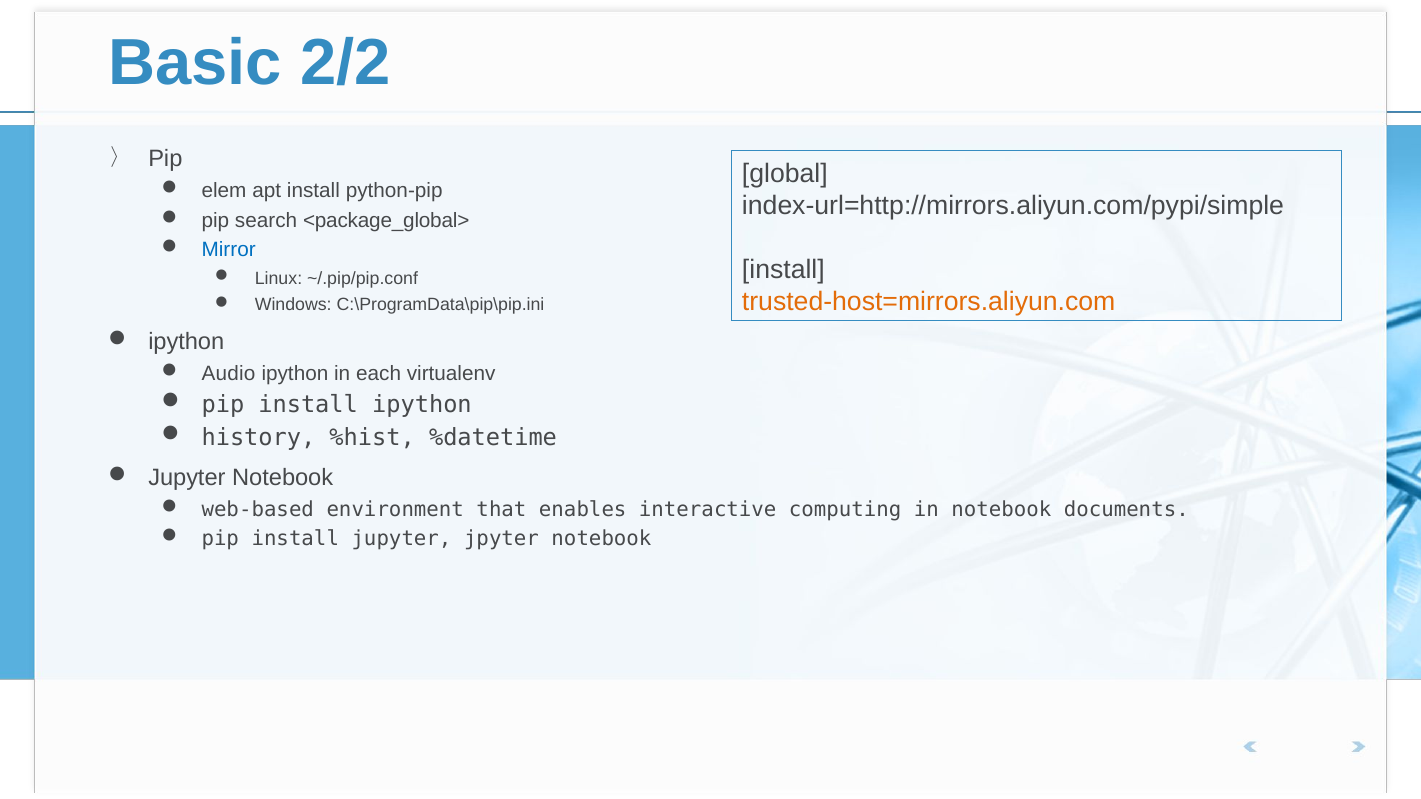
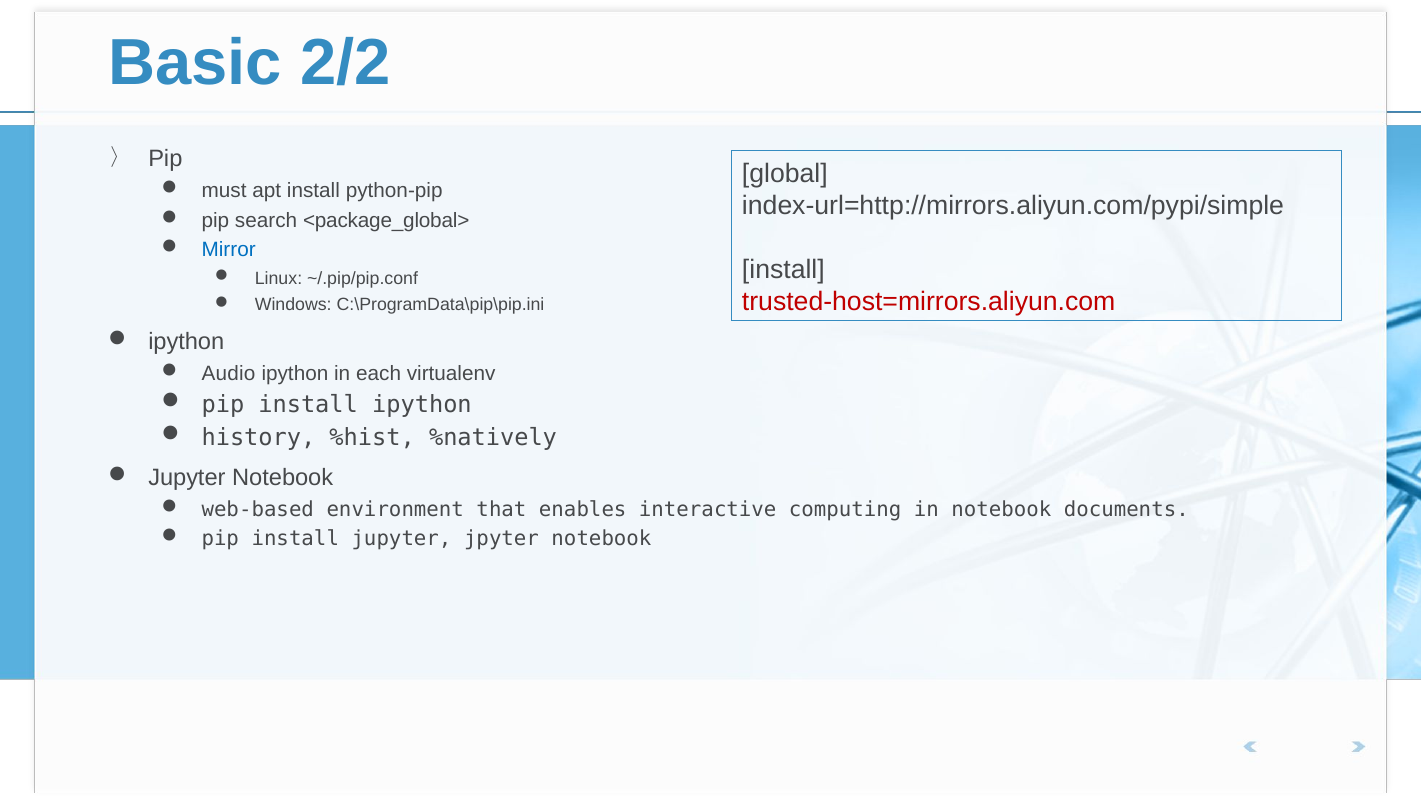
elem: elem -> must
trusted-host=mirrors.aliyun.com colour: orange -> red
%datetime: %datetime -> %natively
